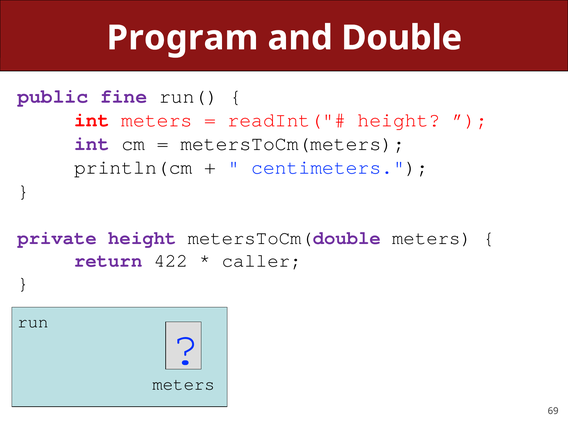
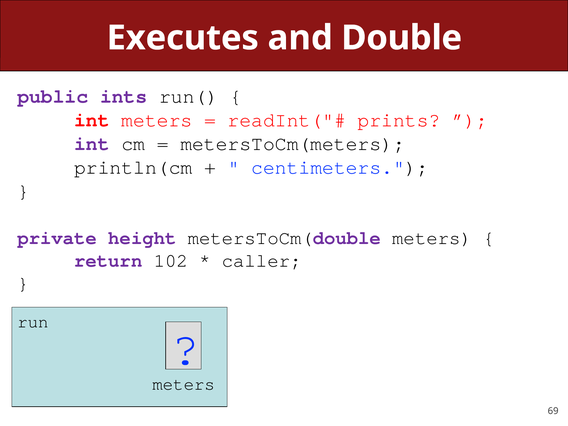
Program: Program -> Executes
fine: fine -> ints
height at (399, 120): height -> prints
422: 422 -> 102
